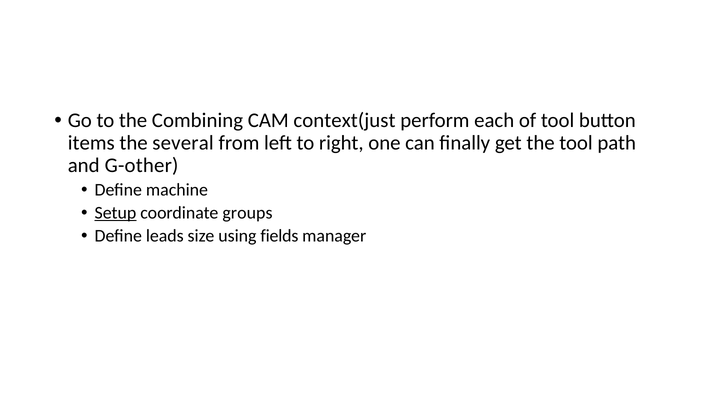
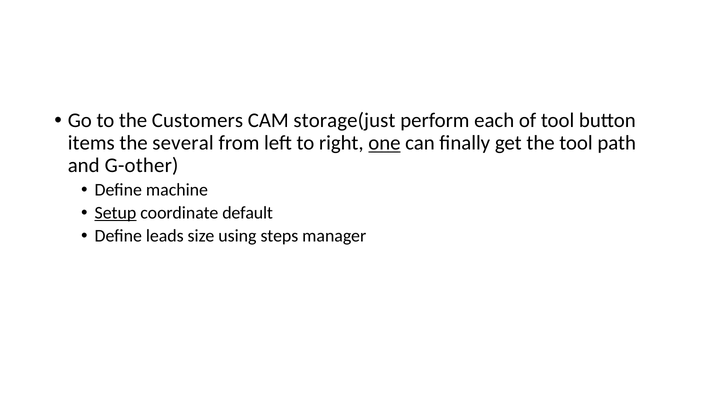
Combining: Combining -> Customers
context(just: context(just -> storage(just
one underline: none -> present
groups: groups -> default
fields: fields -> steps
